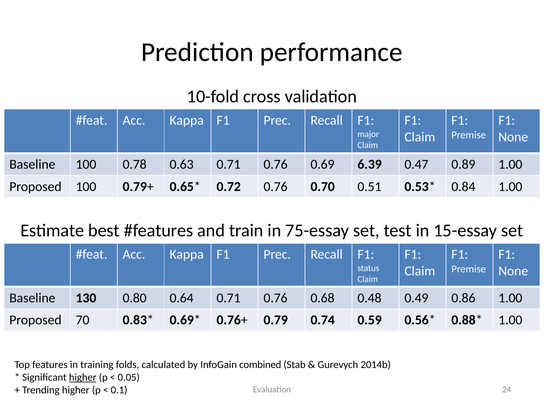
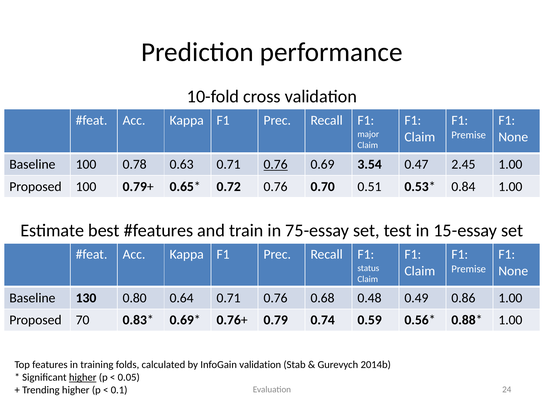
0.76 at (276, 164) underline: none -> present
6.39: 6.39 -> 3.54
0.89: 0.89 -> 2.45
InfoGain combined: combined -> validation
